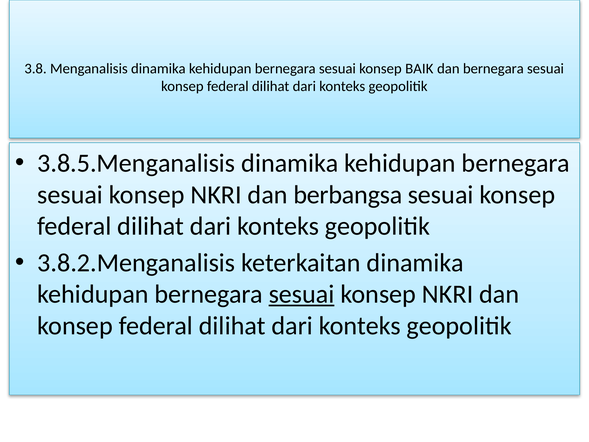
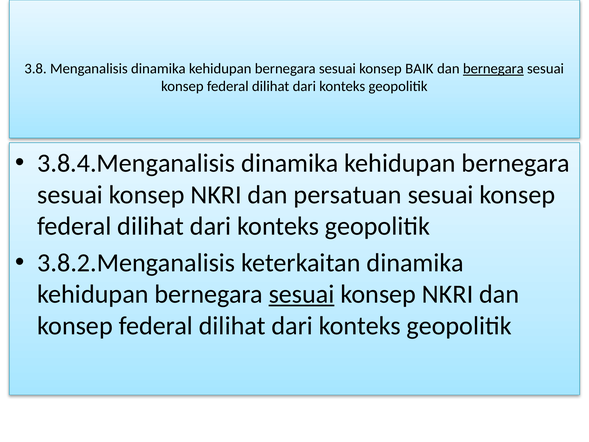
bernegara at (493, 69) underline: none -> present
3.8.5.Menganalisis: 3.8.5.Menganalisis -> 3.8.4.Menganalisis
berbangsa: berbangsa -> persatuan
